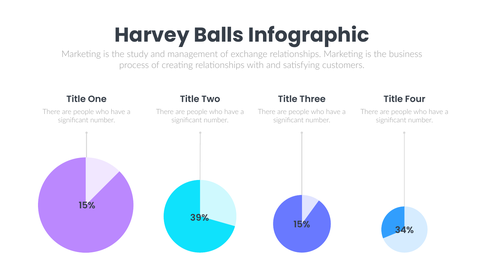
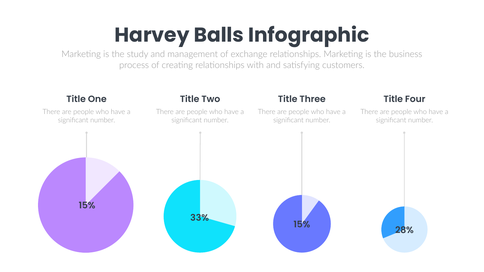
39%: 39% -> 33%
34%: 34% -> 28%
